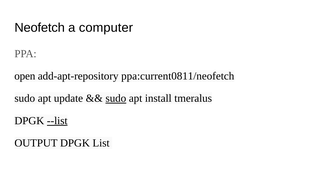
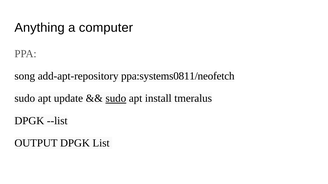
Neofetch: Neofetch -> Anything
open: open -> song
ppa:current0811/neofetch: ppa:current0811/neofetch -> ppa:systems0811/neofetch
--list underline: present -> none
